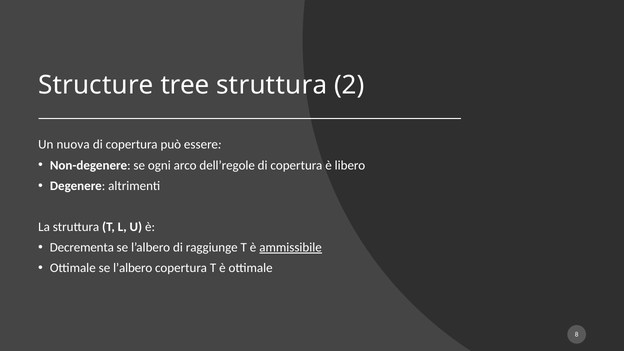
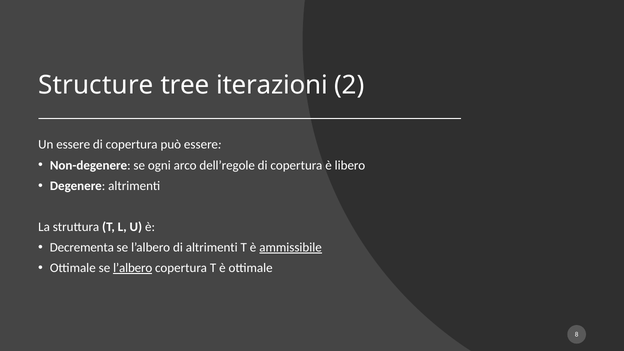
tree struttura: struttura -> iterazioni
Un nuova: nuova -> essere
di raggiunge: raggiunge -> altrimenti
l’albero at (133, 268) underline: none -> present
